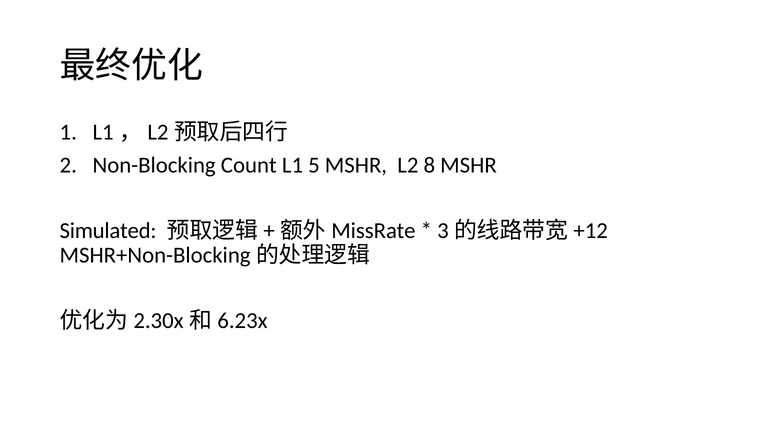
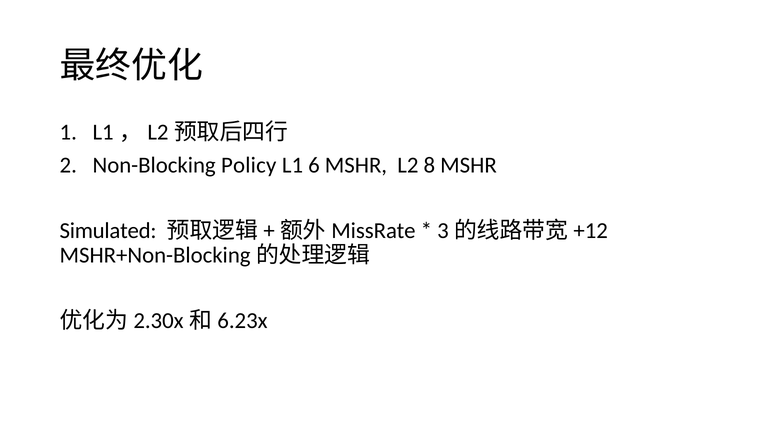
Count: Count -> Policy
5: 5 -> 6
